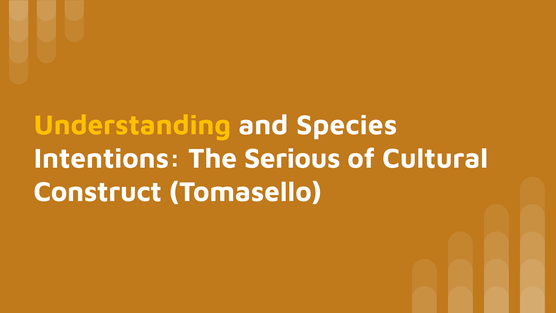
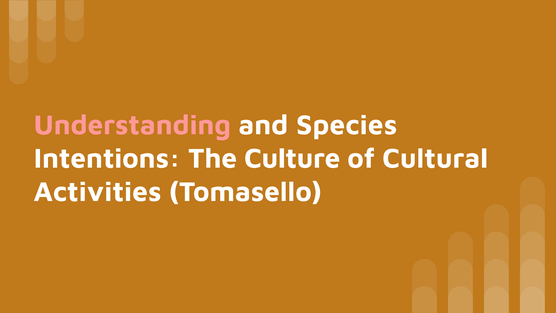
Understanding colour: yellow -> pink
Serious: Serious -> Culture
Construct: Construct -> Activities
